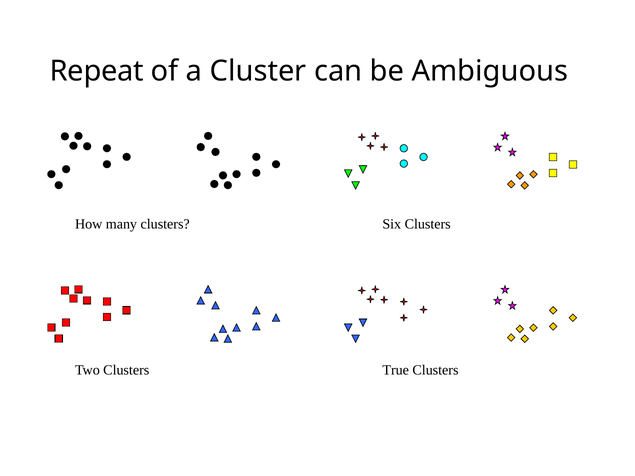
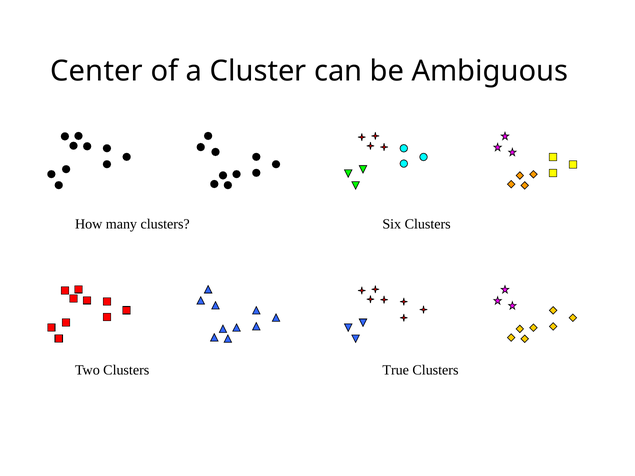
Repeat: Repeat -> Center
